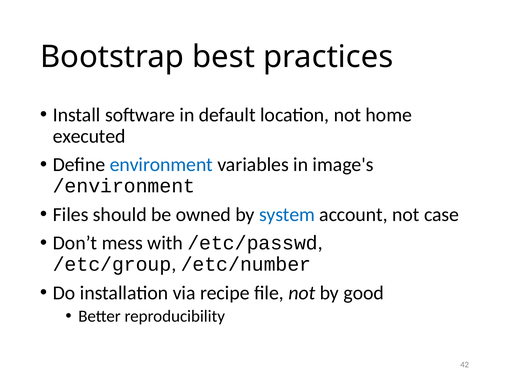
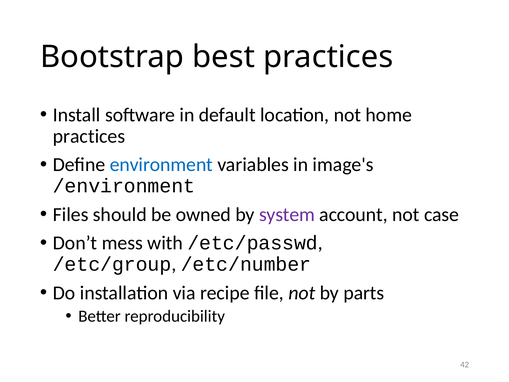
executed at (89, 136): executed -> practices
system colour: blue -> purple
good: good -> parts
